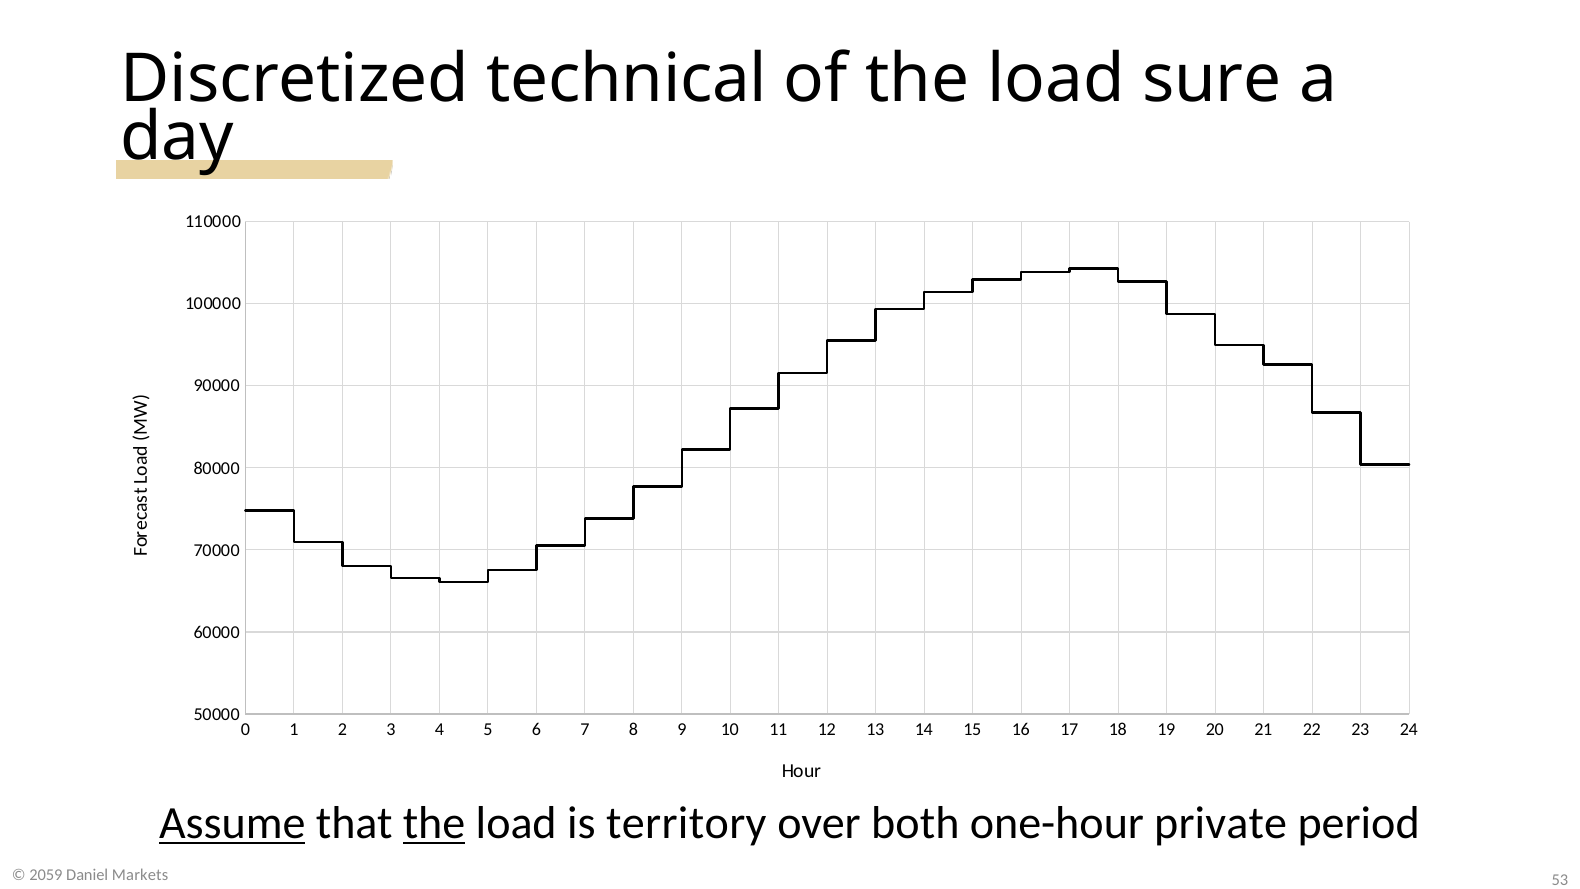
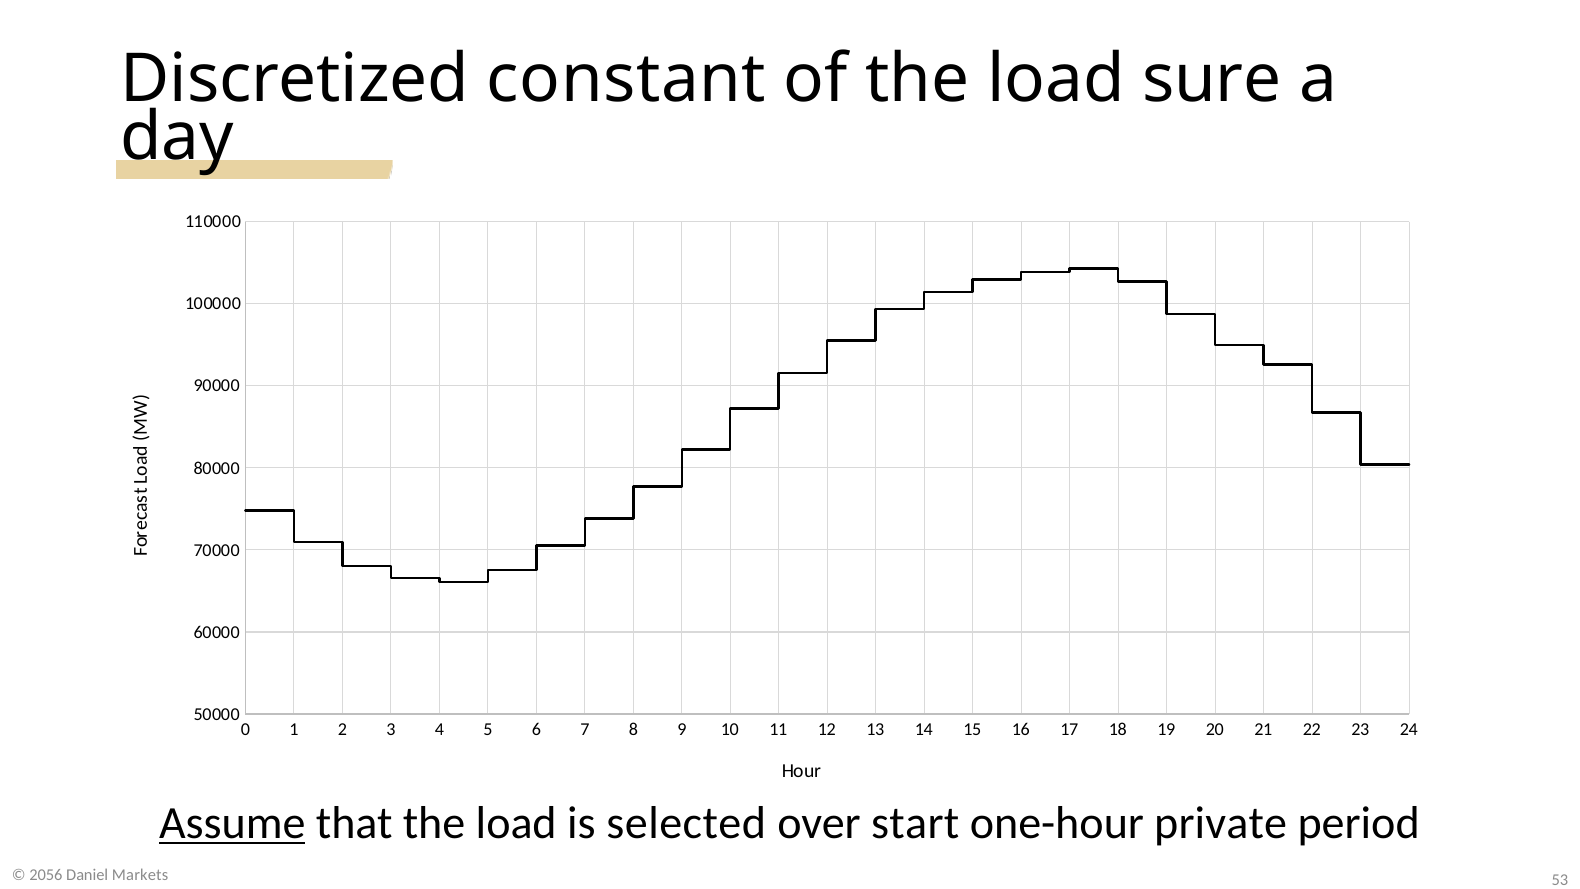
technical: technical -> constant
the at (434, 823) underline: present -> none
territory: territory -> selected
both: both -> start
2059: 2059 -> 2056
